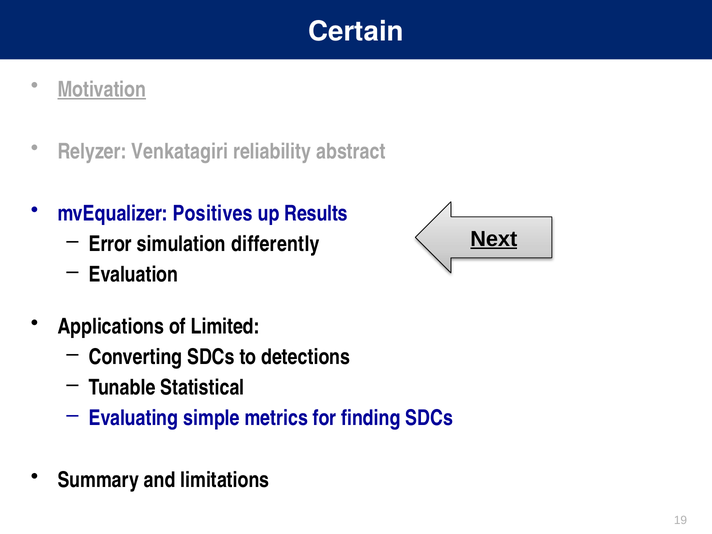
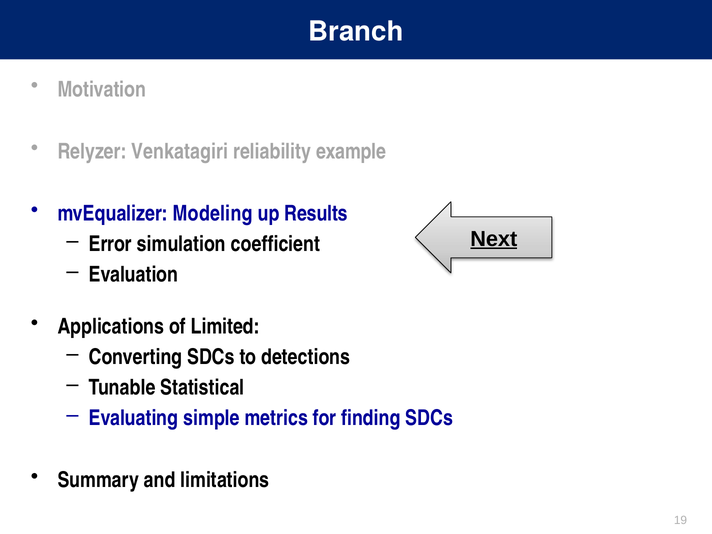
Certain: Certain -> Branch
Motivation underline: present -> none
abstract: abstract -> example
Positives: Positives -> Modeling
differently: differently -> coefficient
